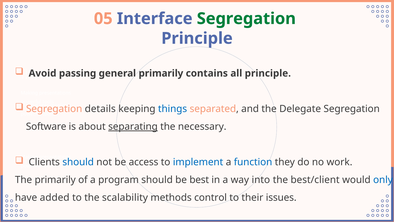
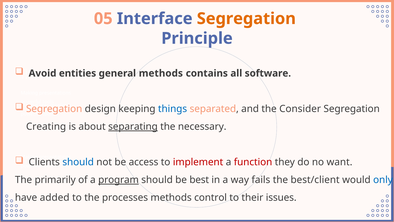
Segregation at (246, 19) colour: green -> orange
passing: passing -> entities
general primarily: primarily -> methods
all principle: principle -> software
details: details -> design
Delegate: Delegate -> Consider
Software: Software -> Creating
implement colour: blue -> red
function colour: blue -> red
work: work -> want
program underline: none -> present
into: into -> fails
scalability: scalability -> processes
